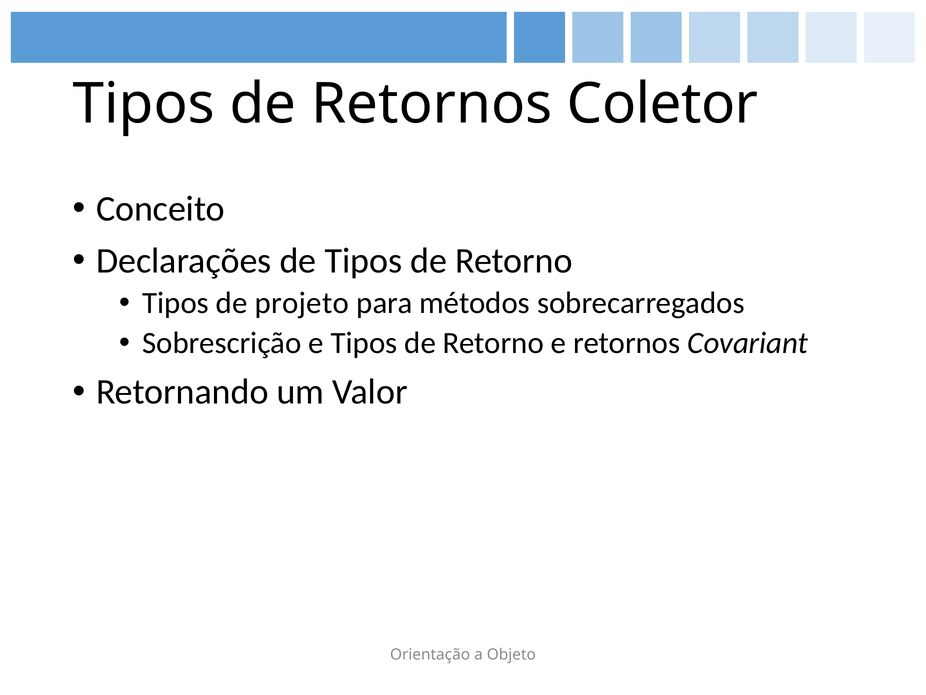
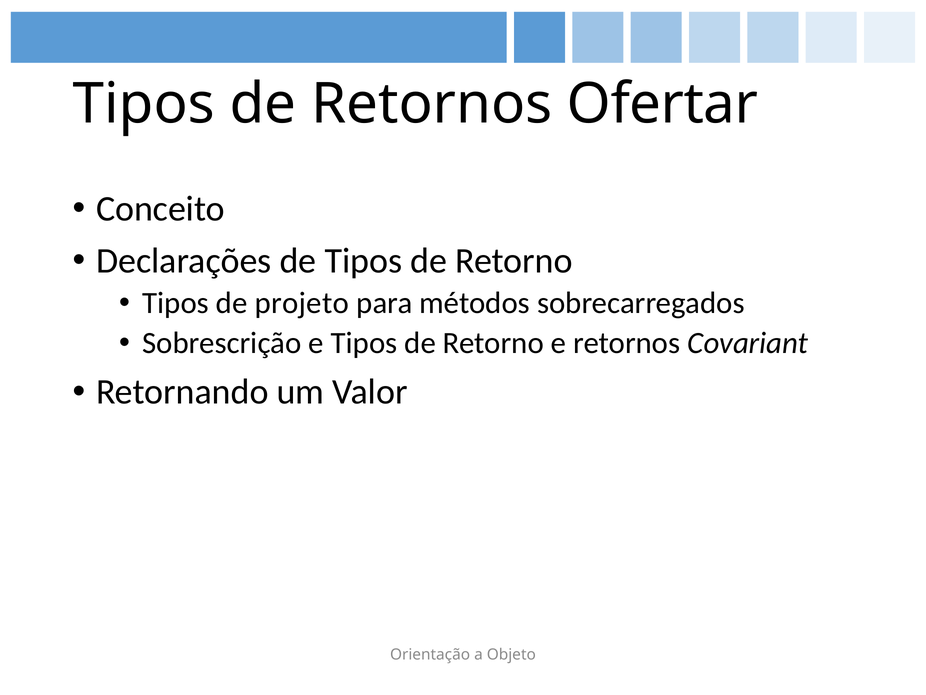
Coletor: Coletor -> Ofertar
